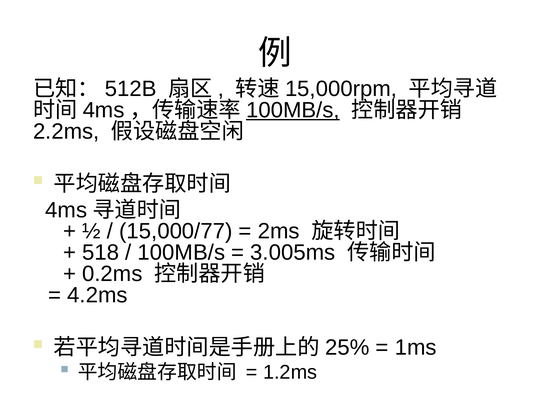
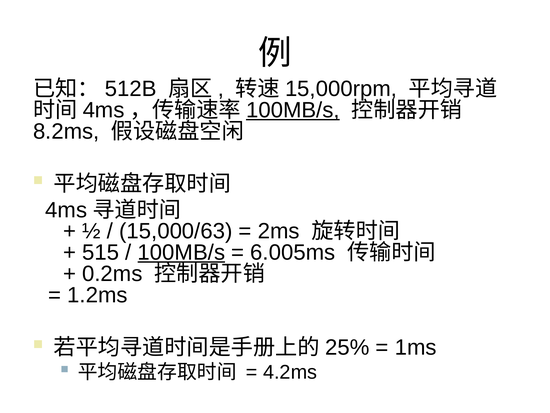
2.2ms: 2.2ms -> 8.2ms
15,000/77: 15,000/77 -> 15,000/63
518: 518 -> 515
100MB/s at (181, 252) underline: none -> present
3.005ms: 3.005ms -> 6.005ms
4.2ms: 4.2ms -> 1.2ms
1.2ms: 1.2ms -> 4.2ms
